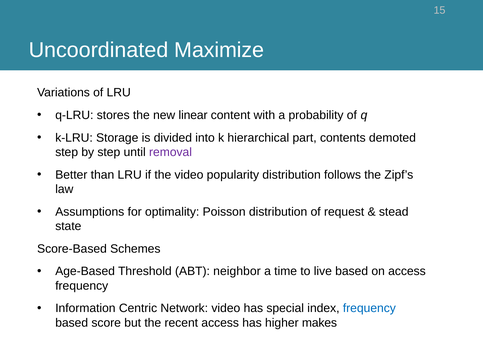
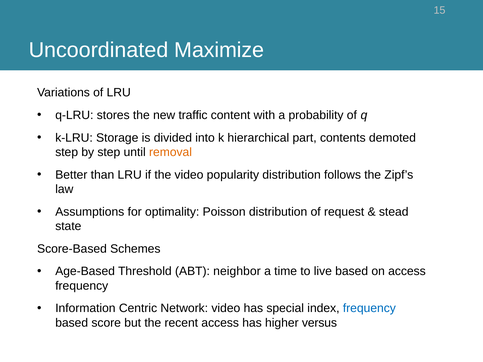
linear: linear -> traffic
removal colour: purple -> orange
makes: makes -> versus
